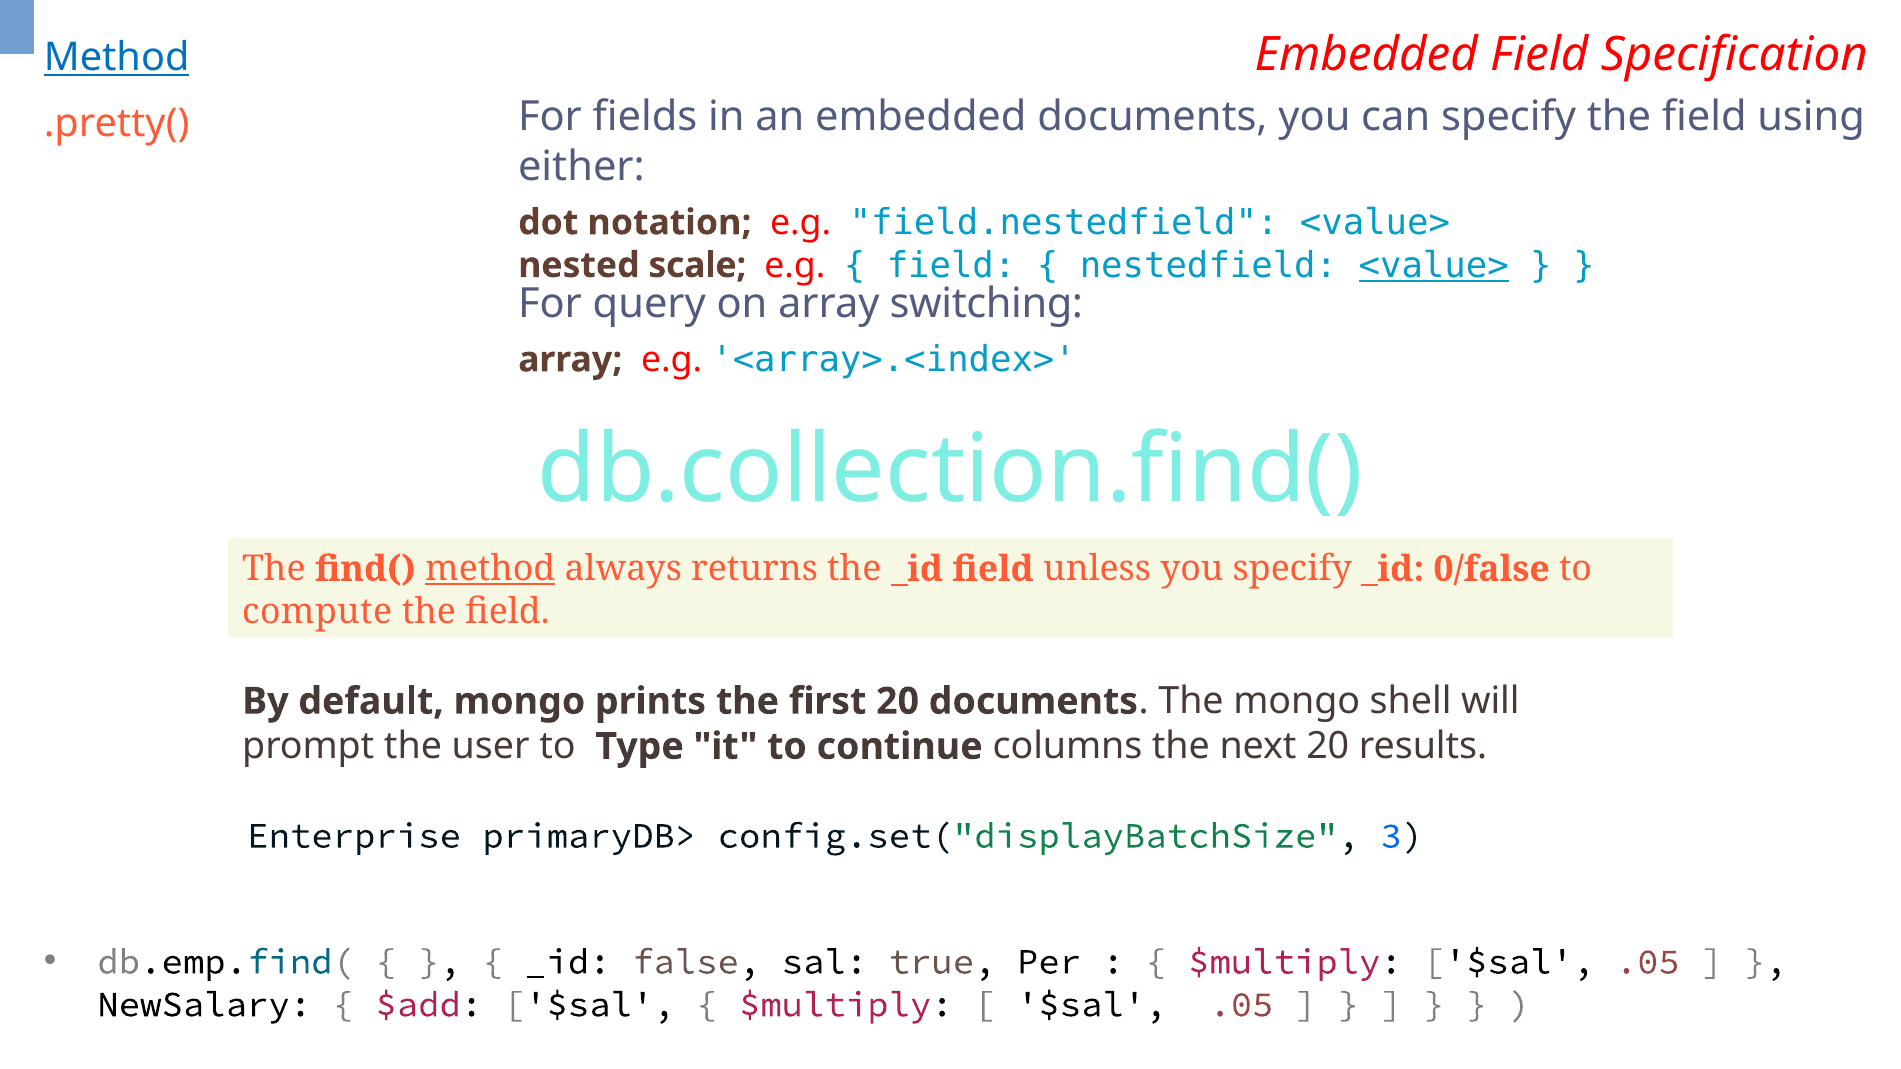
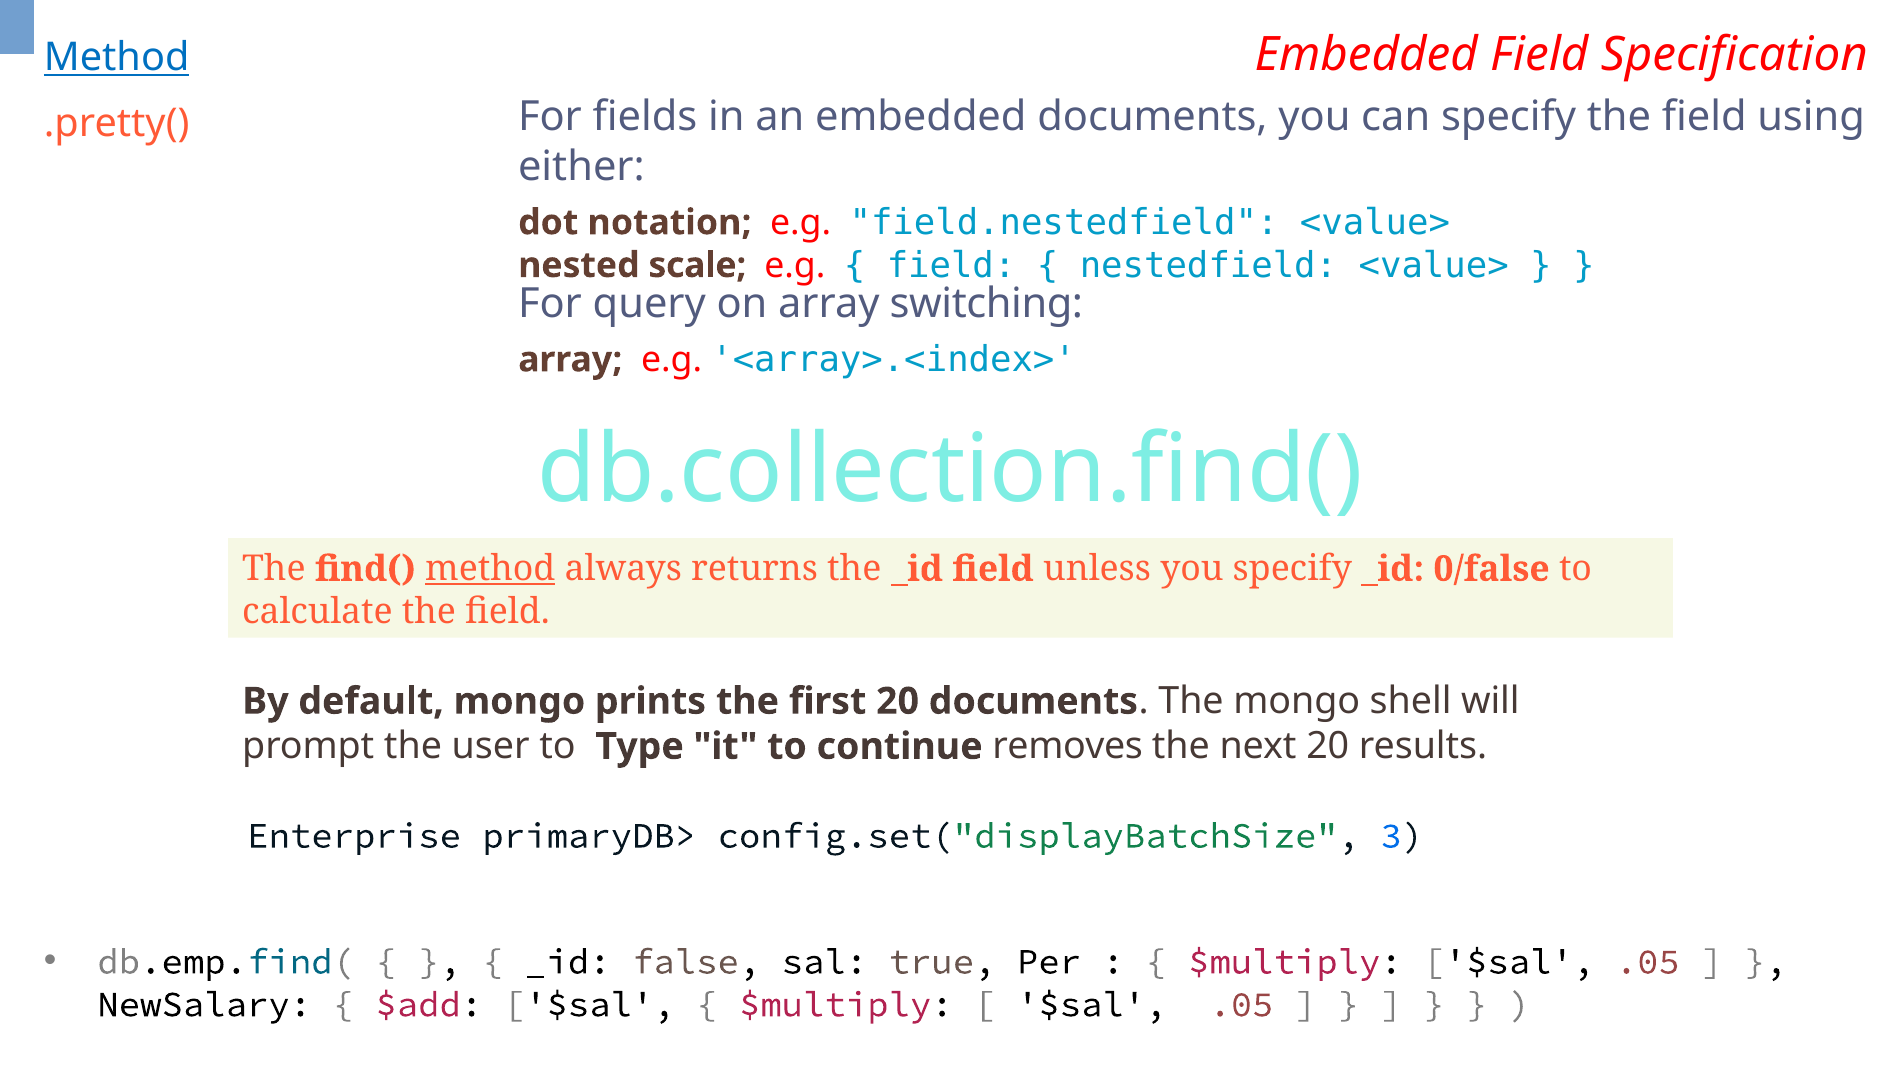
<value> at (1434, 265) underline: present -> none
compute: compute -> calculate
columns: columns -> removes
